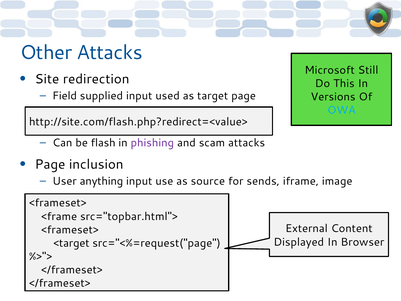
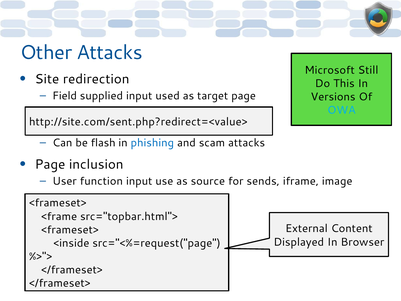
http://site.com/flash.php?redirect=<value>: http://site.com/flash.php?redirect=<value> -> http://site.com/sent.php?redirect=<value>
phishing colour: purple -> blue
anything: anything -> function
<target: <target -> <inside
